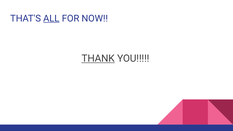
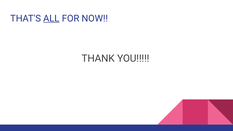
THANK underline: present -> none
